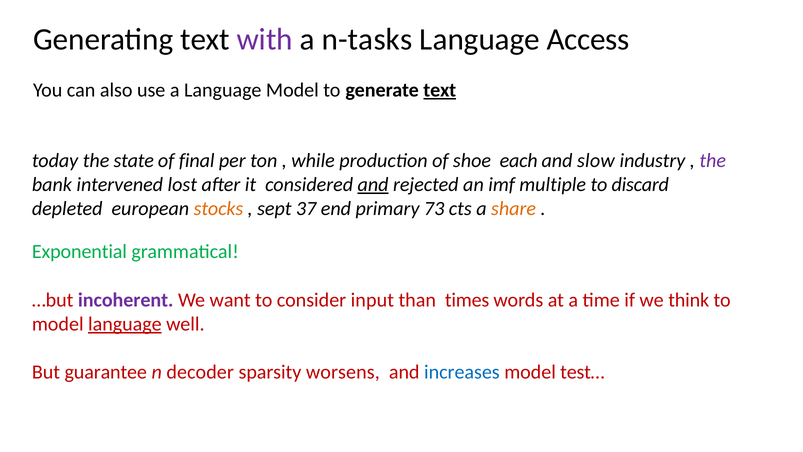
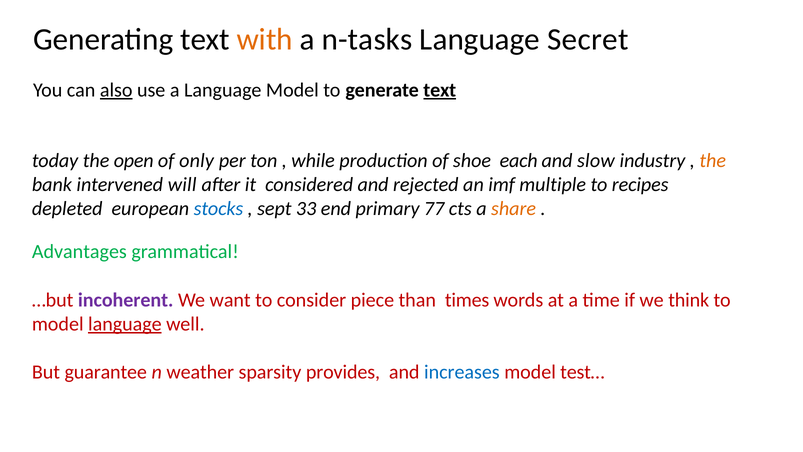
with colour: purple -> orange
Access: Access -> Secret
also underline: none -> present
state: state -> open
final: final -> only
the at (713, 160) colour: purple -> orange
lost: lost -> will
and at (373, 184) underline: present -> none
discard: discard -> recipes
stocks colour: orange -> blue
37: 37 -> 33
73: 73 -> 77
Exponential: Exponential -> Advantages
input: input -> piece
decoder: decoder -> weather
worsens: worsens -> provides
